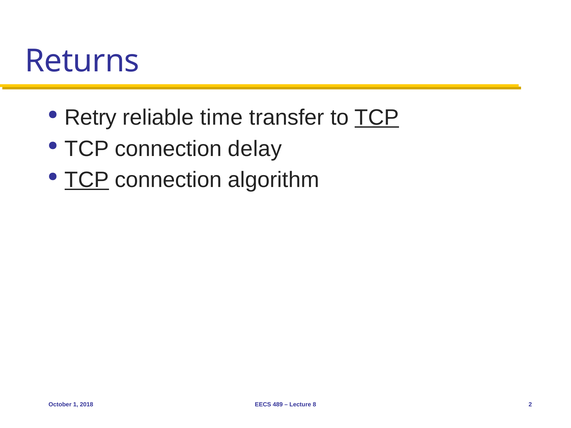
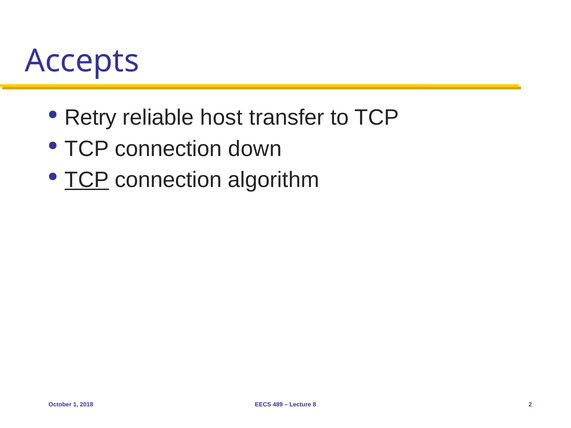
Returns: Returns -> Accepts
time: time -> host
TCP at (377, 118) underline: present -> none
delay: delay -> down
